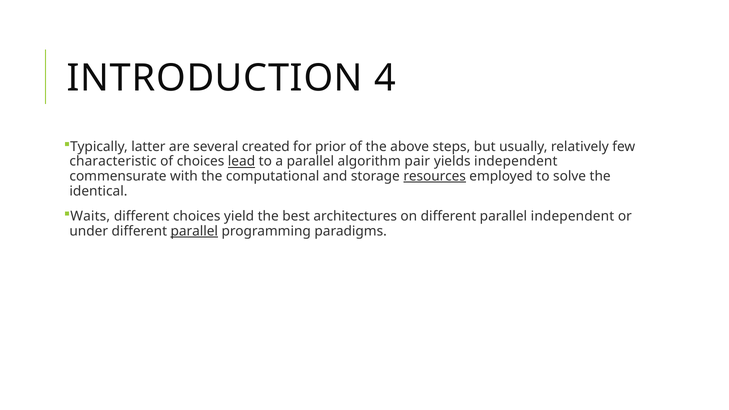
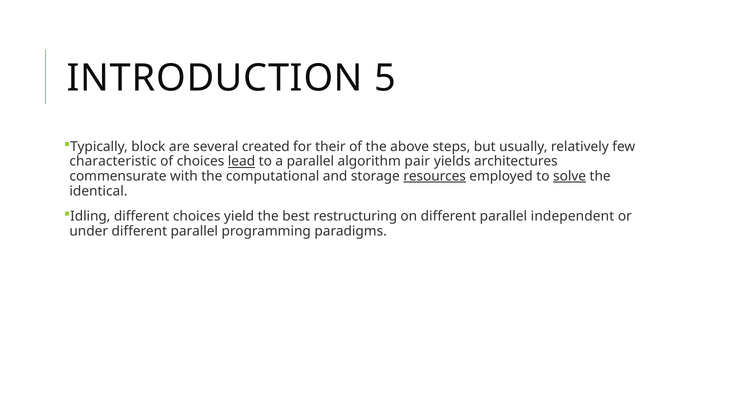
4: 4 -> 5
latter: latter -> block
prior: prior -> their
yields independent: independent -> architectures
solve underline: none -> present
Waits: Waits -> Idling
architectures: architectures -> restructuring
parallel at (194, 231) underline: present -> none
